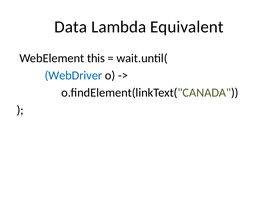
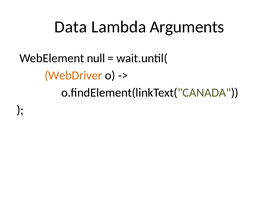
Equivalent: Equivalent -> Arguments
this: this -> null
WebDriver colour: blue -> orange
